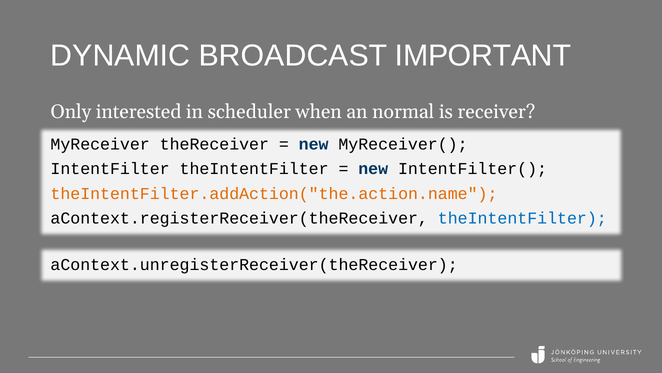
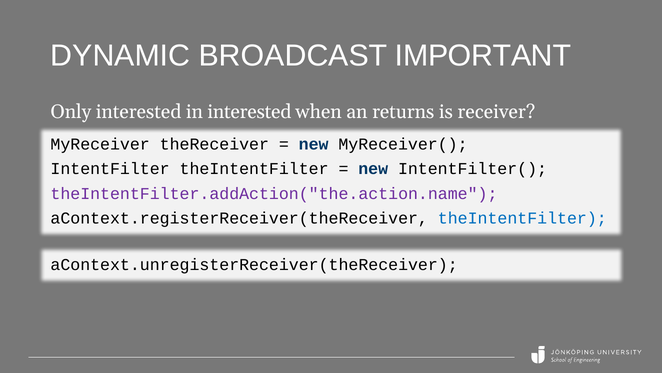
in scheduler: scheduler -> interested
normal: normal -> returns
theIntentFilter.addAction("the.action.name colour: orange -> purple
